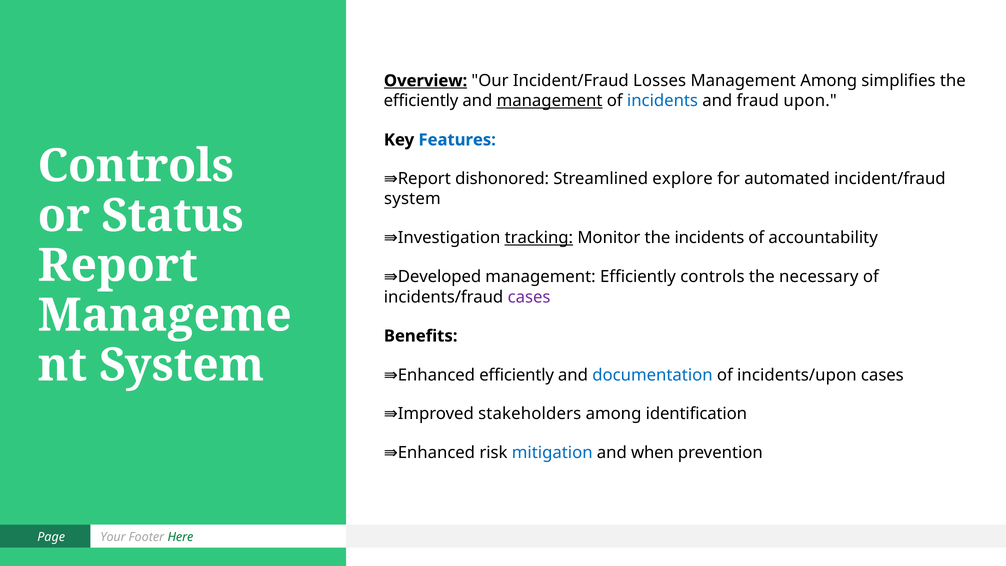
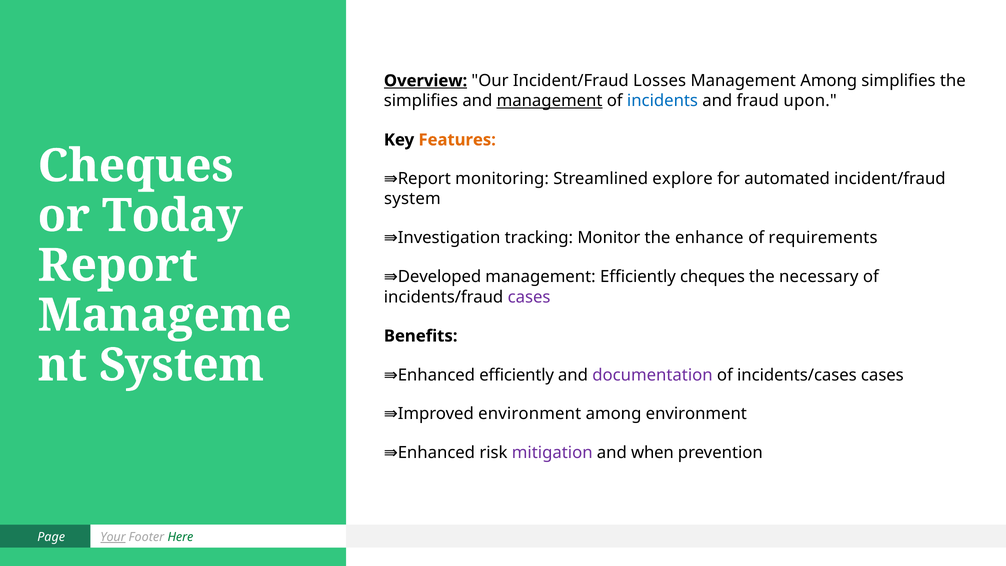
efficiently at (421, 101): efficiently -> simplifies
Features colour: blue -> orange
Controls at (136, 166): Controls -> Cheques
dishonored: dishonored -> monitoring
Status: Status -> Today
tracking underline: present -> none
the incidents: incidents -> enhance
accountability: accountability -> requirements
Efficiently controls: controls -> cheques
documentation colour: blue -> purple
incidents/upon: incidents/upon -> incidents/cases
stakeholders at (530, 414): stakeholders -> environment
among identification: identification -> environment
mitigation colour: blue -> purple
Your underline: none -> present
